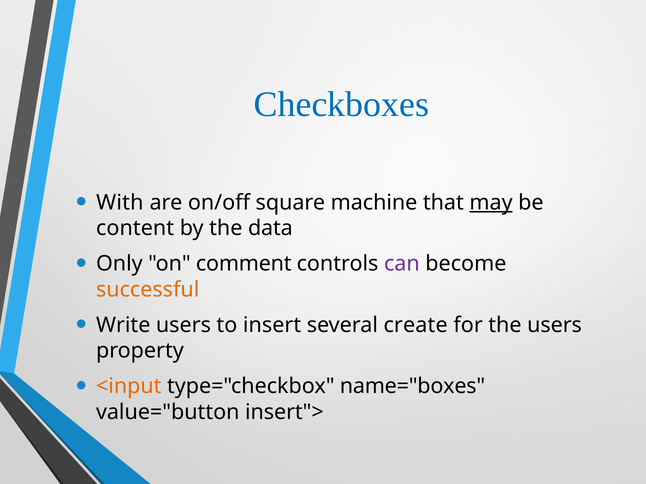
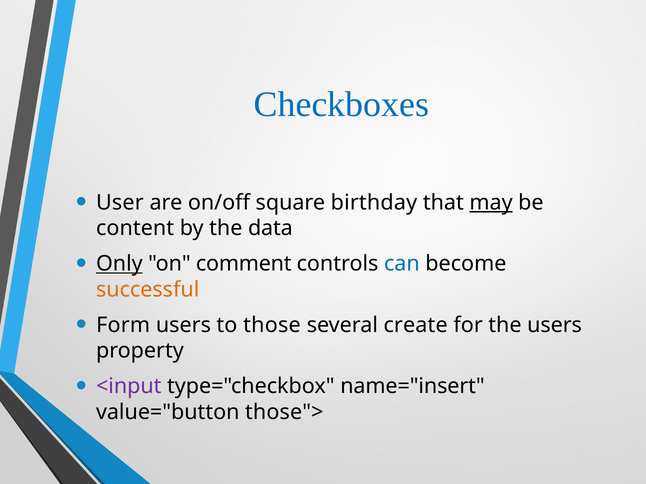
With: With -> User
machine: machine -> birthday
Only underline: none -> present
can colour: purple -> blue
Write: Write -> Form
insert: insert -> those
<input colour: orange -> purple
name="boxes: name="boxes -> name="insert
insert">: insert"> -> those">
